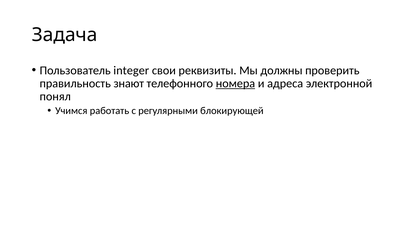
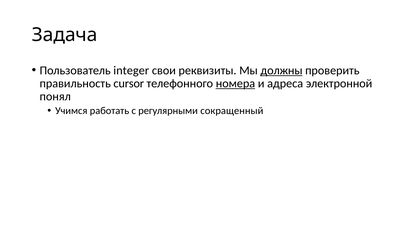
должны underline: none -> present
знают: знают -> cursor
блокирующей: блокирующей -> сокращенный
